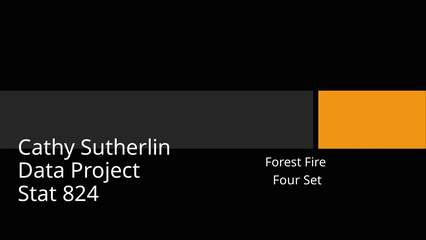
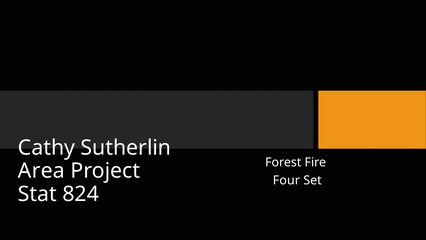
Data: Data -> Area
